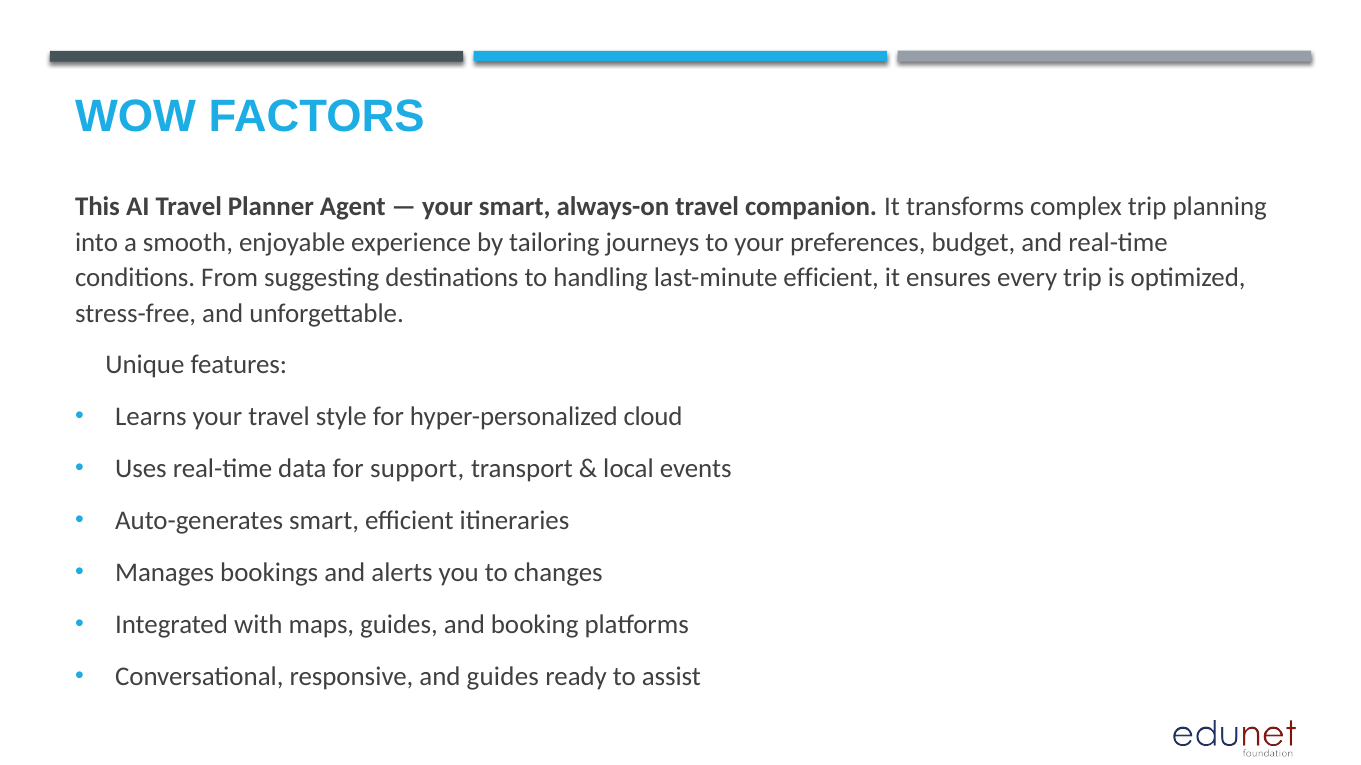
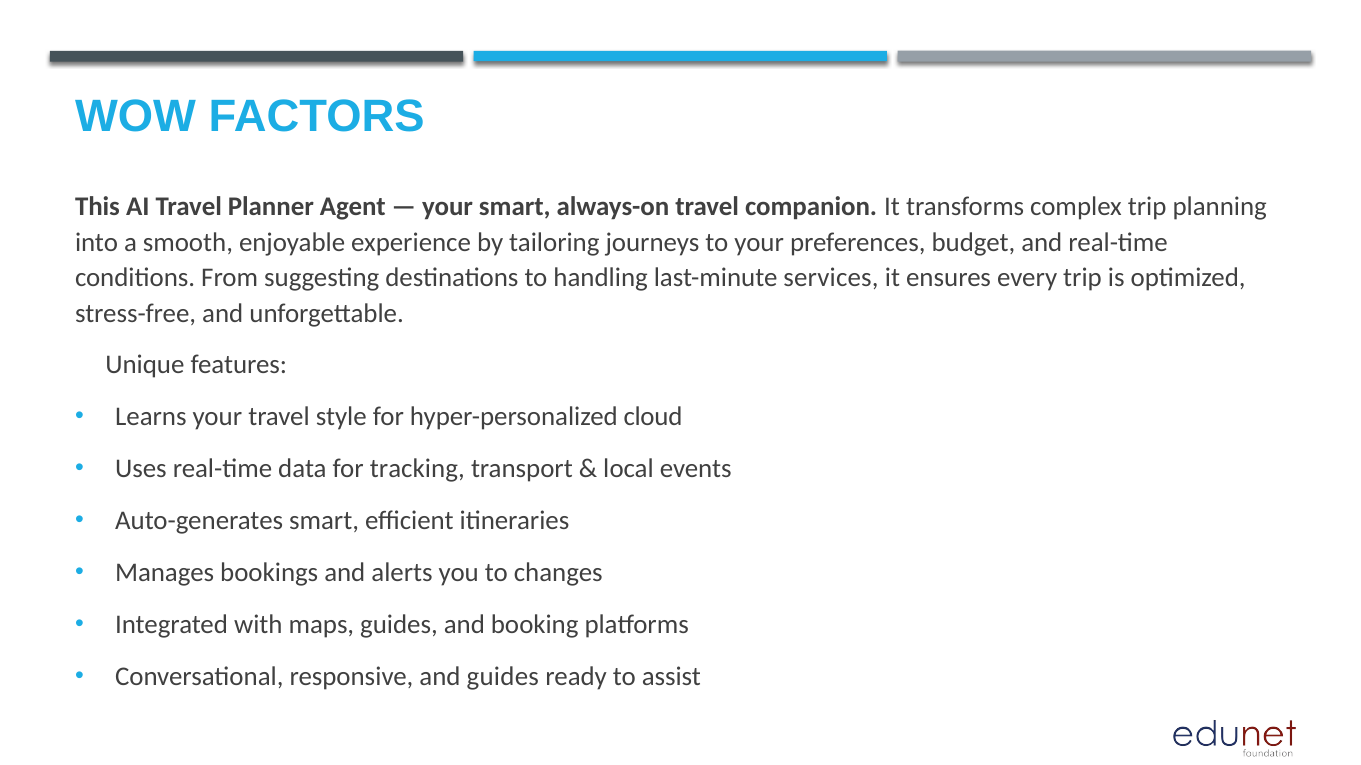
last-minute efficient: efficient -> services
support: support -> tracking
